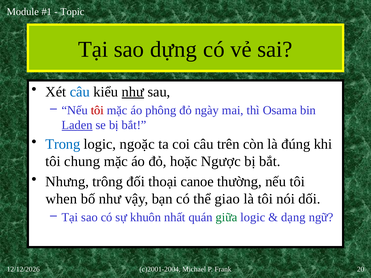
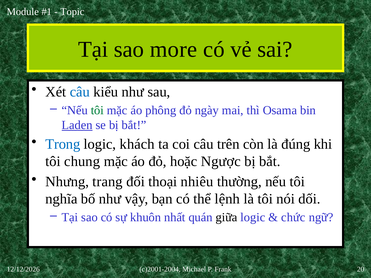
dựng: dựng -> more
như at (133, 92) underline: present -> none
tôi at (97, 110) colour: red -> green
ngoặc: ngoặc -> khách
trông: trông -> trang
canoe: canoe -> nhiêu
when: when -> nghĩa
giao: giao -> lệnh
giữa colour: green -> black
dạng: dạng -> chức
